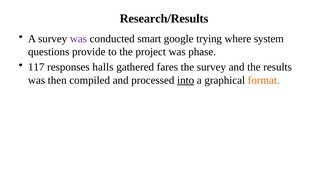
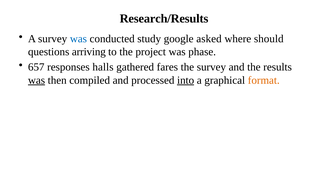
was at (78, 39) colour: purple -> blue
smart: smart -> study
trying: trying -> asked
system: system -> should
provide: provide -> arriving
117: 117 -> 657
was at (37, 80) underline: none -> present
